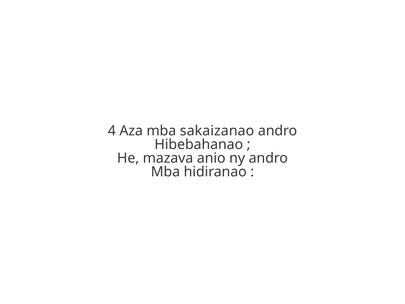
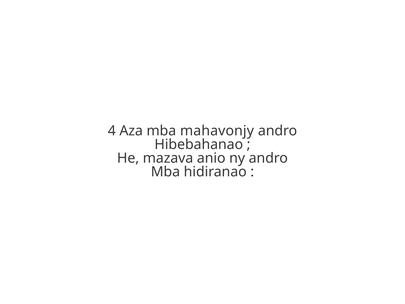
sakaizanao: sakaizanao -> mahavonjy
